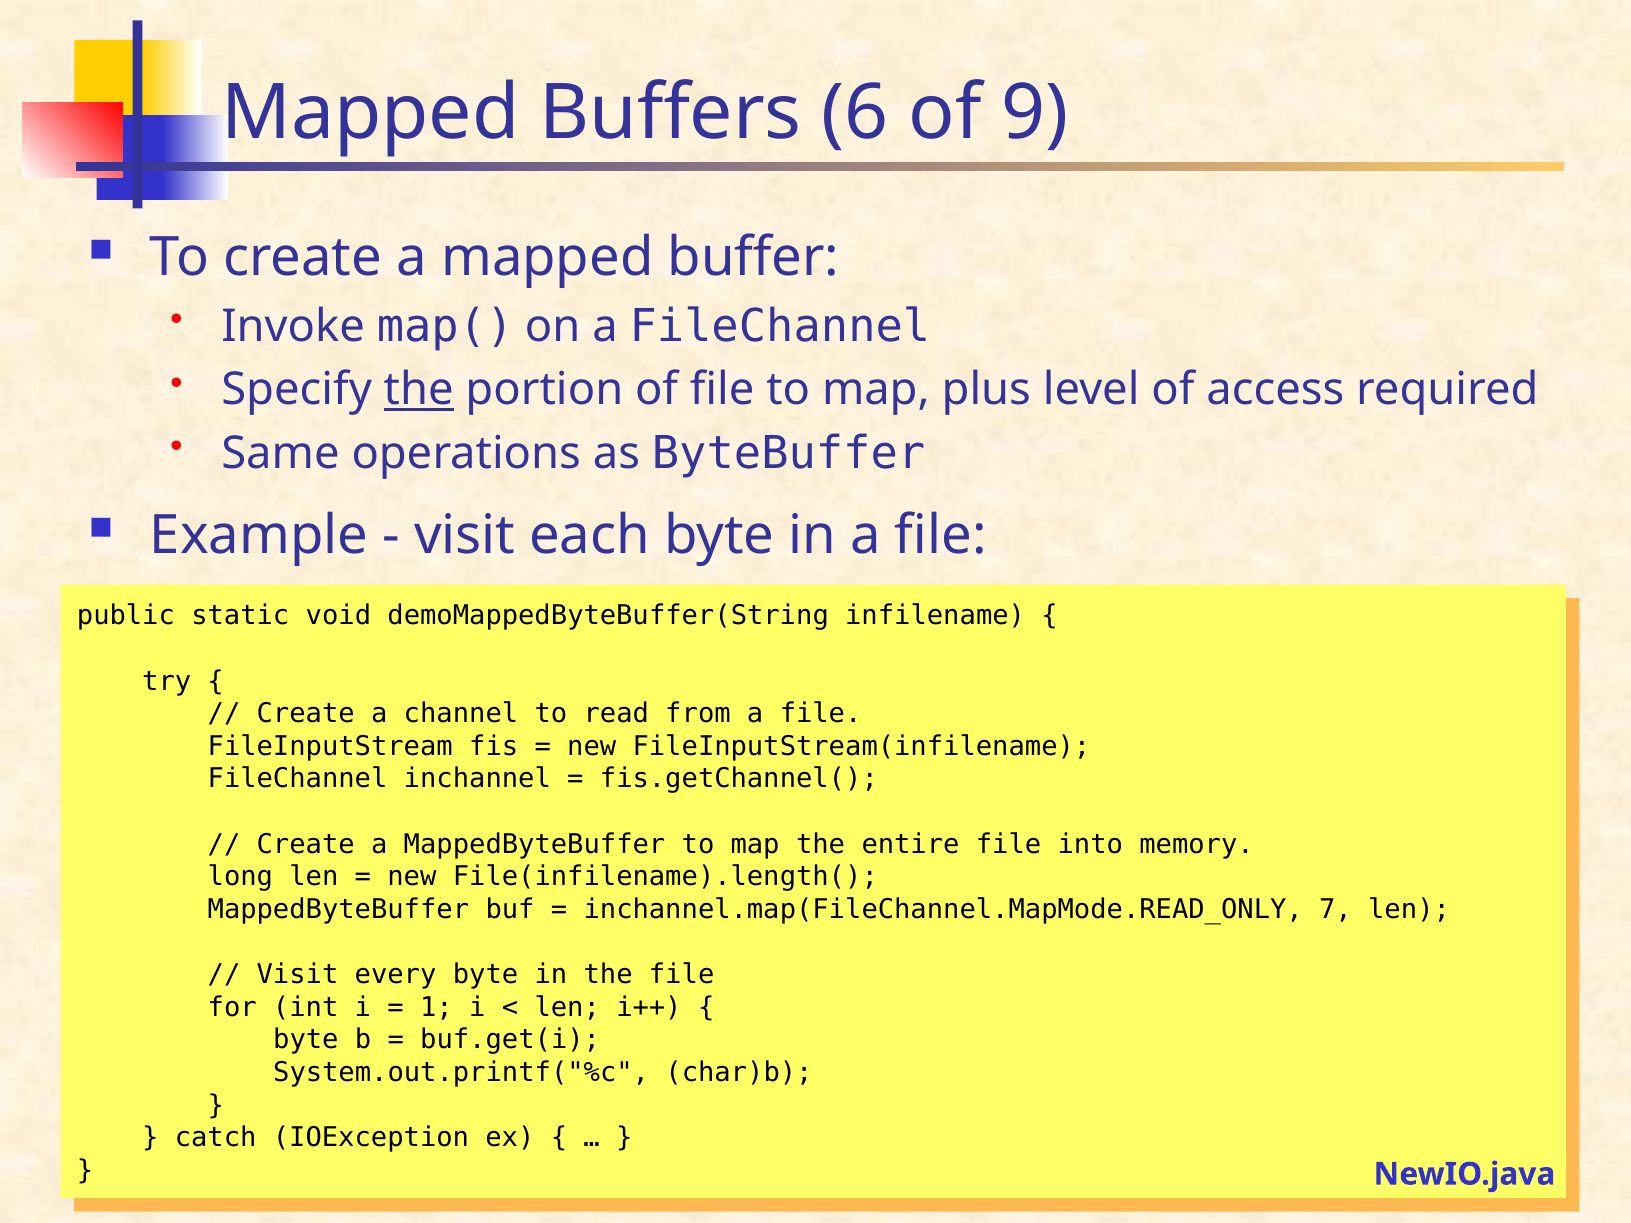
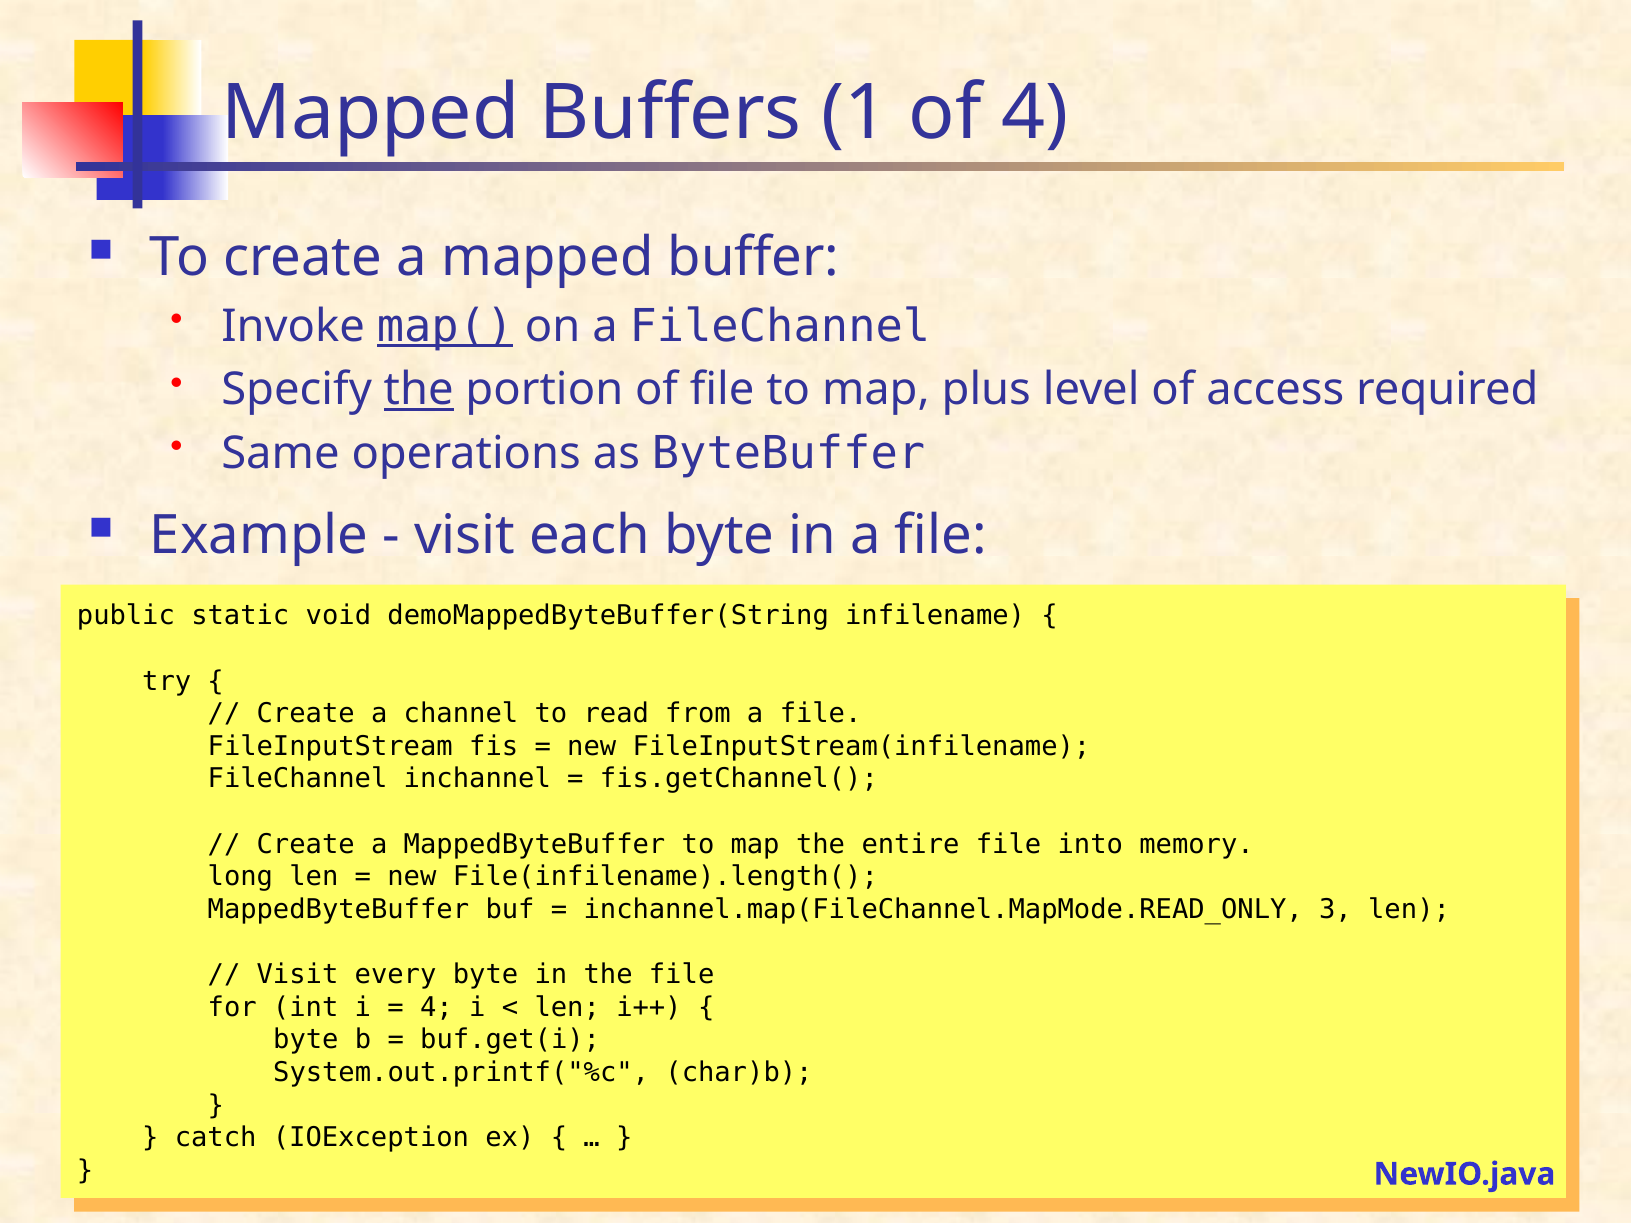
6: 6 -> 1
of 9: 9 -> 4
map( underline: none -> present
7: 7 -> 3
1 at (436, 1008): 1 -> 4
